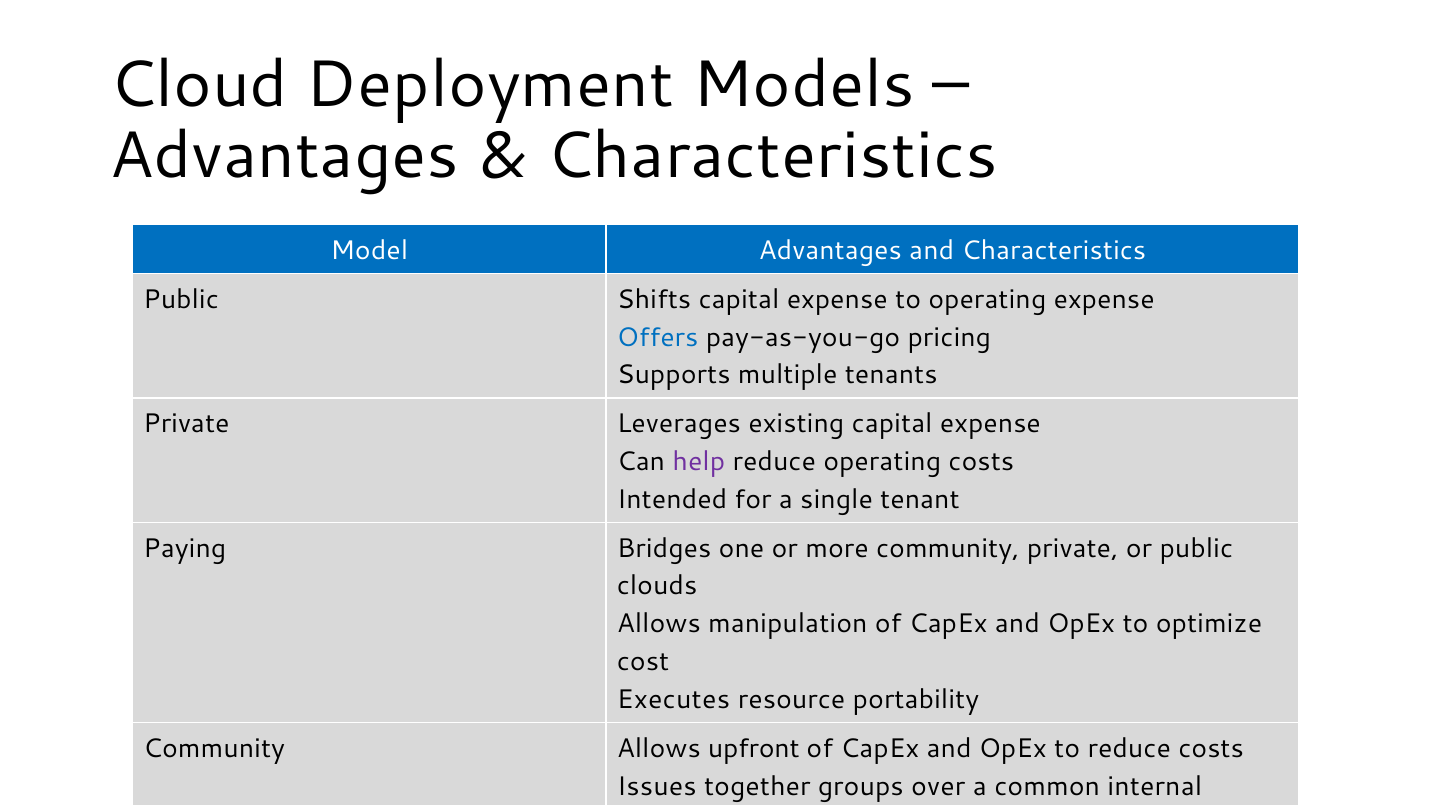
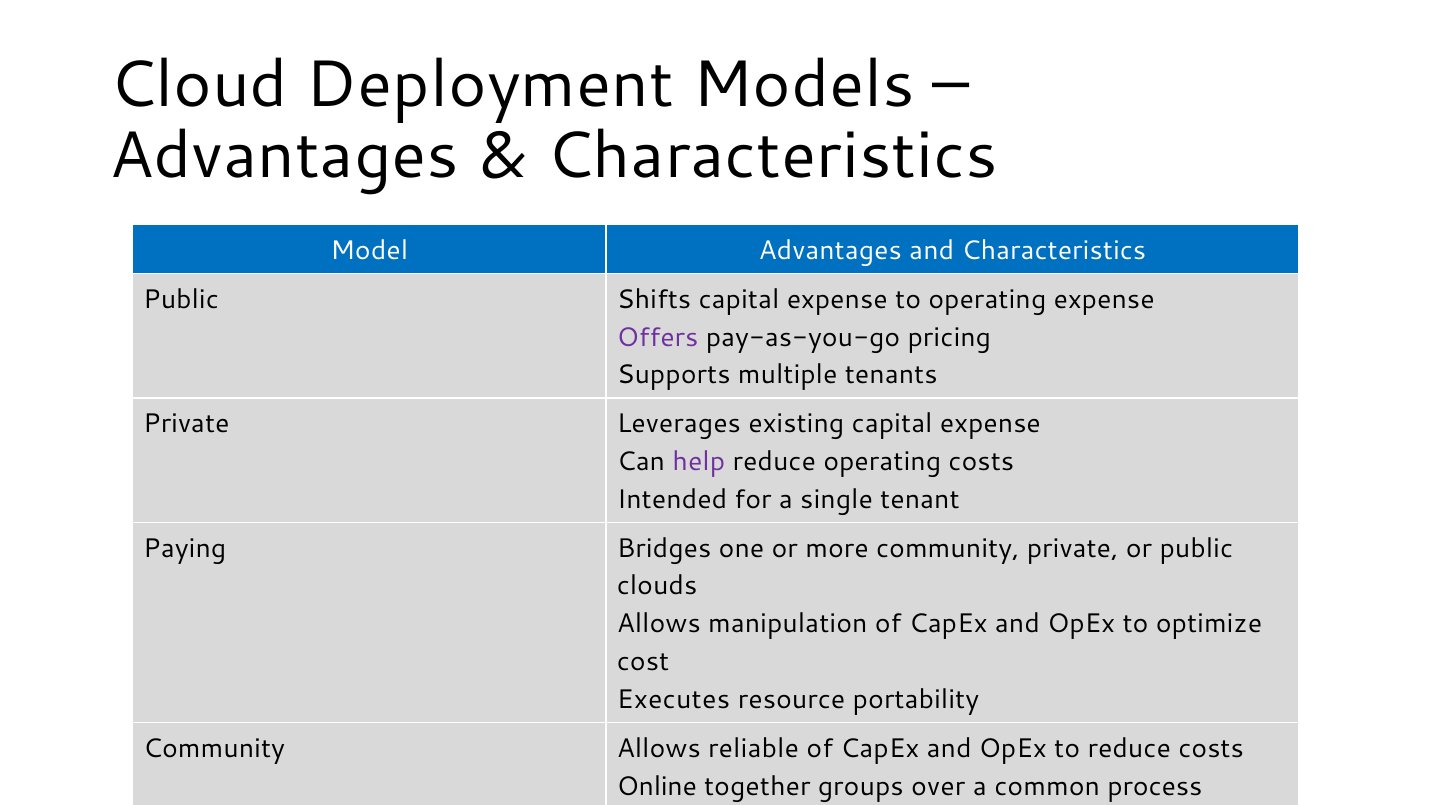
Offers colour: blue -> purple
upfront: upfront -> reliable
Issues: Issues -> Online
internal: internal -> process
